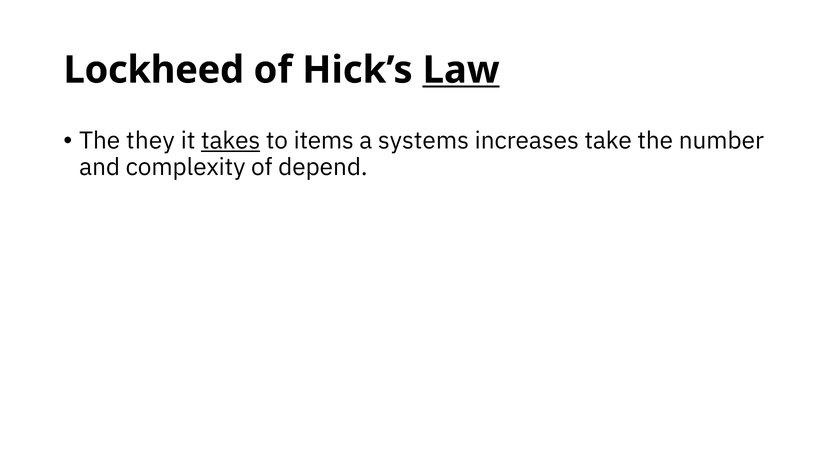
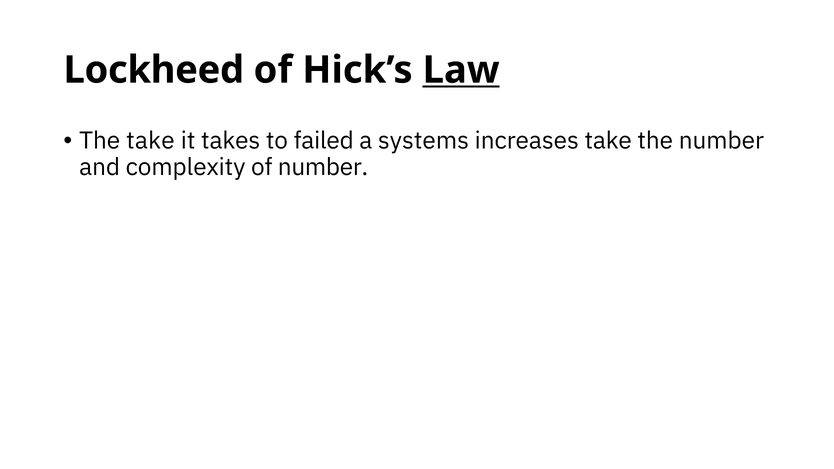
The they: they -> take
takes underline: present -> none
items: items -> failed
of depend: depend -> number
